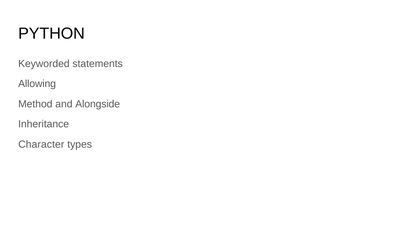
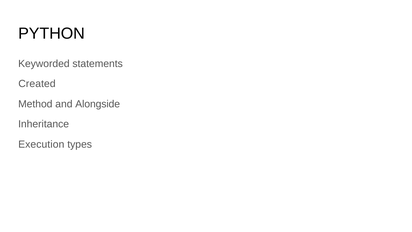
Allowing: Allowing -> Created
Character: Character -> Execution
